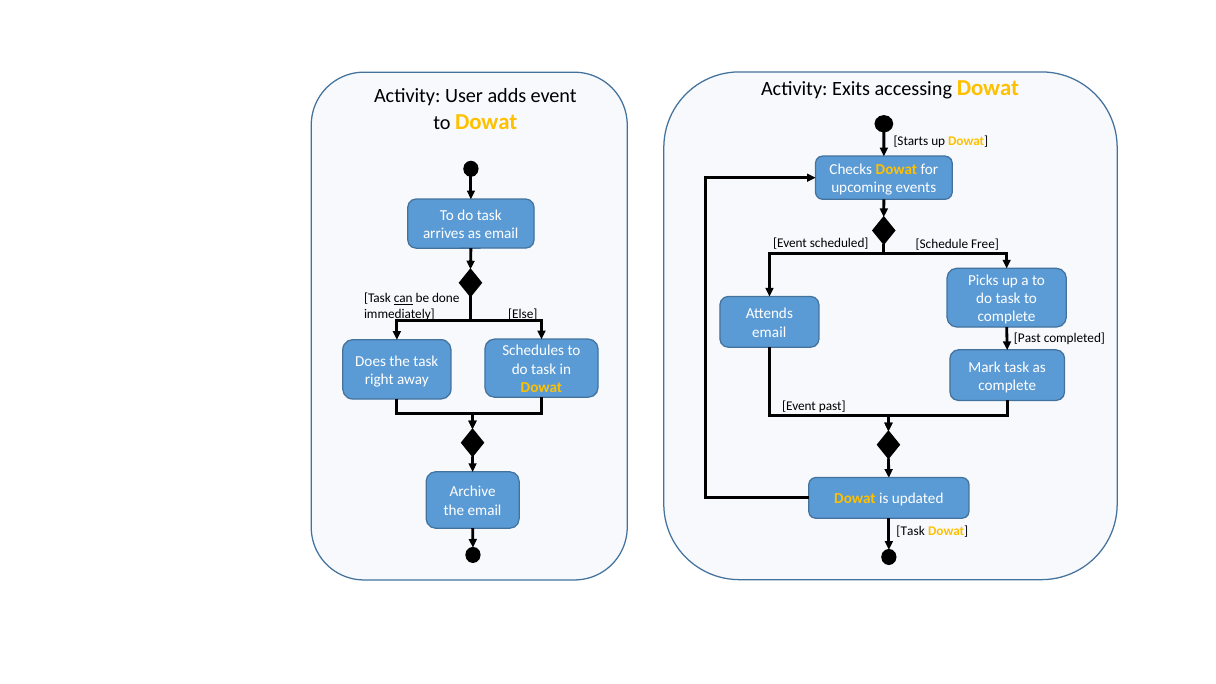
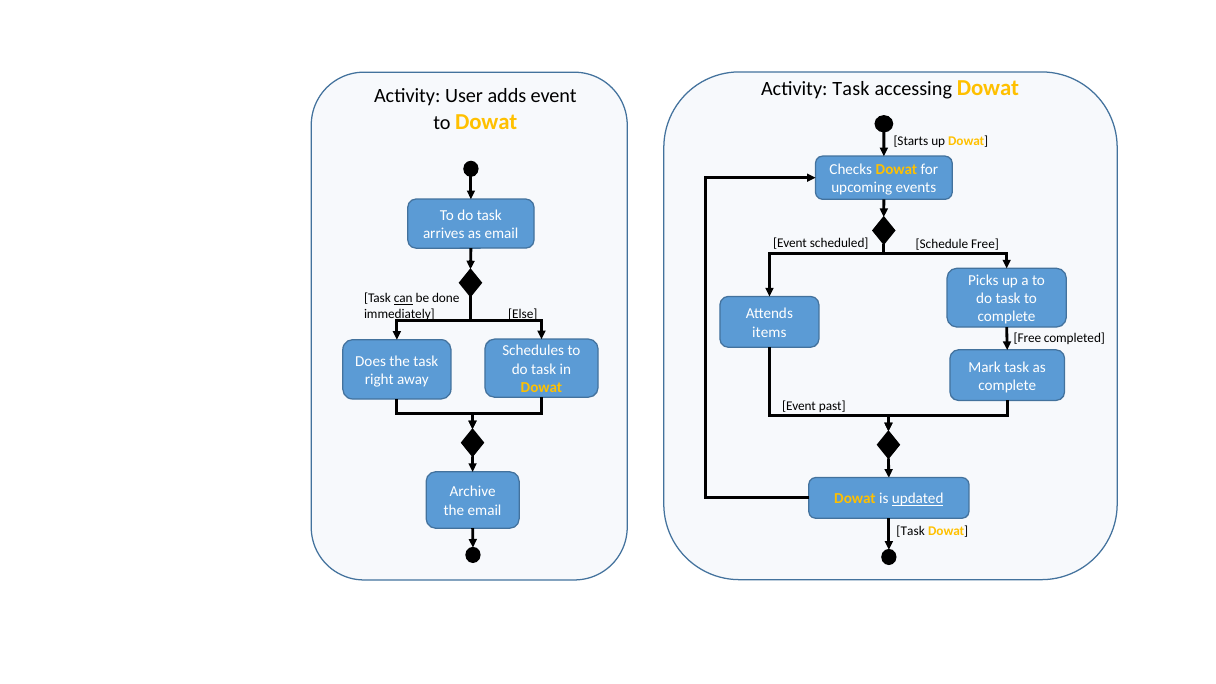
Activity Exits: Exits -> Task
email at (769, 332): email -> items
Past at (1027, 338): Past -> Free
updated underline: none -> present
